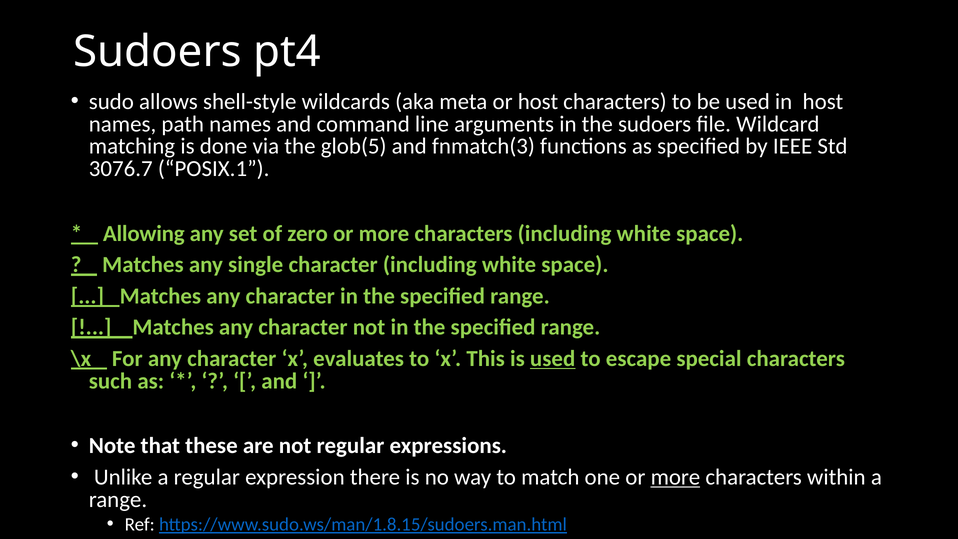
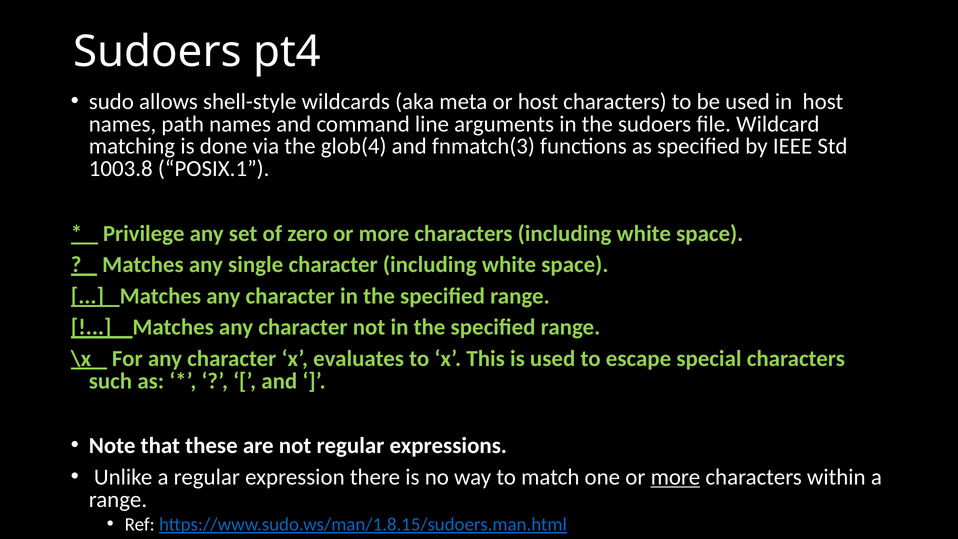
glob(5: glob(5 -> glob(4
3076.7: 3076.7 -> 1003.8
Allowing: Allowing -> Privilege
used at (553, 359) underline: present -> none
